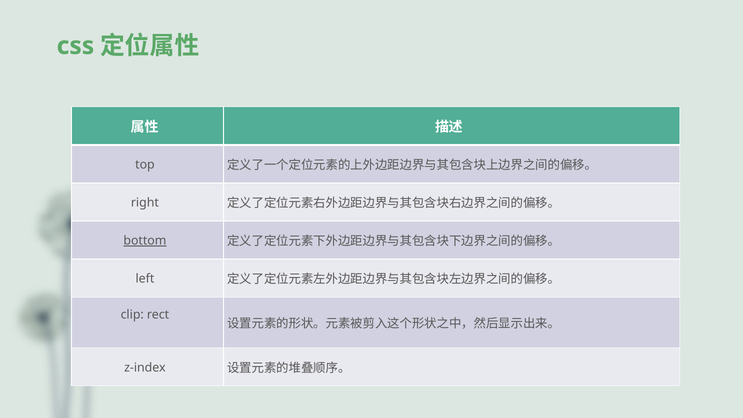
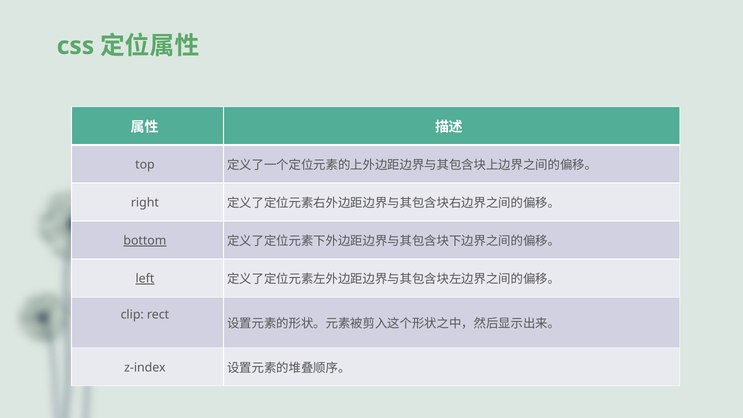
left underline: none -> present
